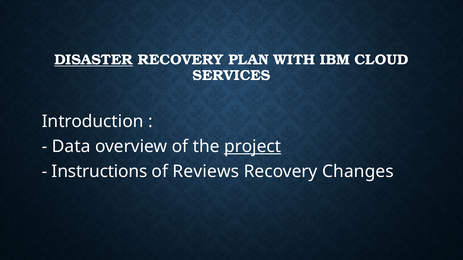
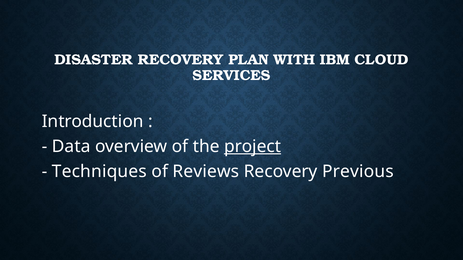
DISASTER underline: present -> none
Instructions: Instructions -> Techniques
Changes: Changes -> Previous
